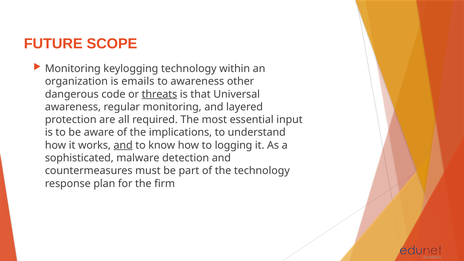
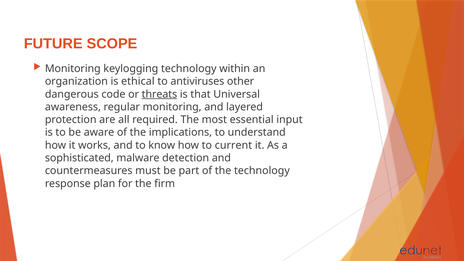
emails: emails -> ethical
to awareness: awareness -> antiviruses
and at (123, 145) underline: present -> none
logging: logging -> current
